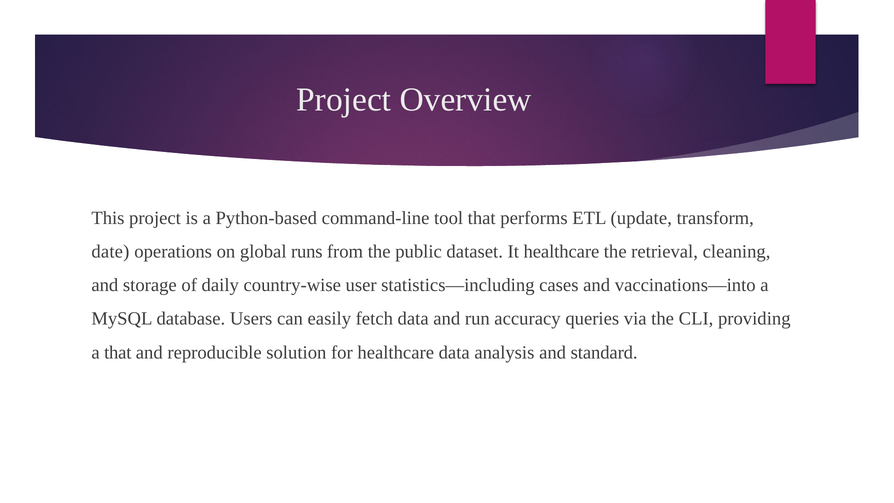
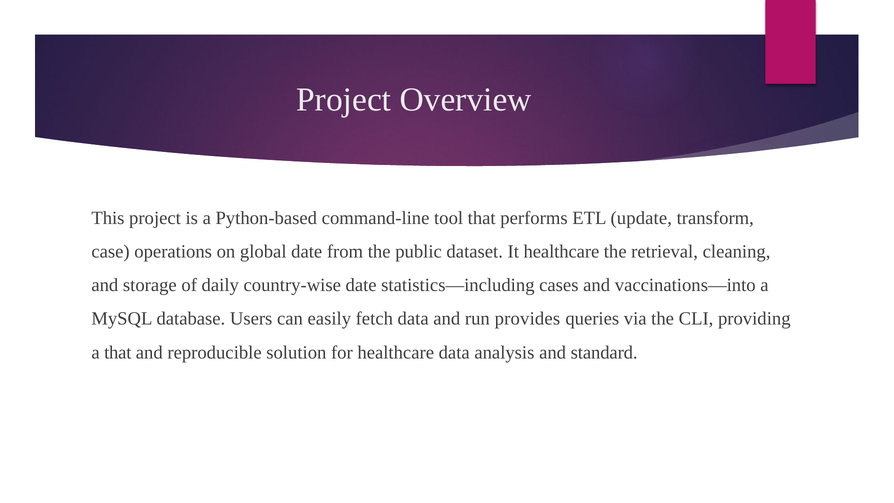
date: date -> case
global runs: runs -> date
country-wise user: user -> date
accuracy: accuracy -> provides
